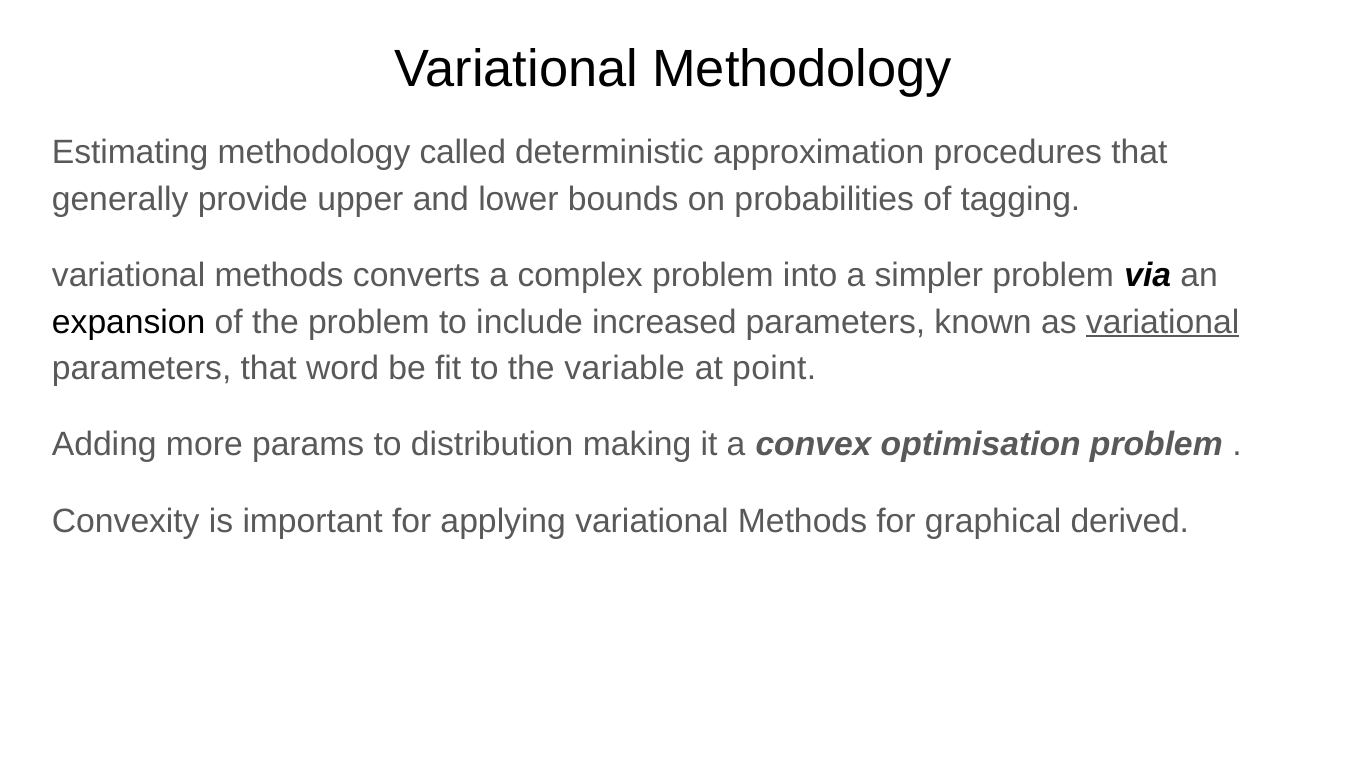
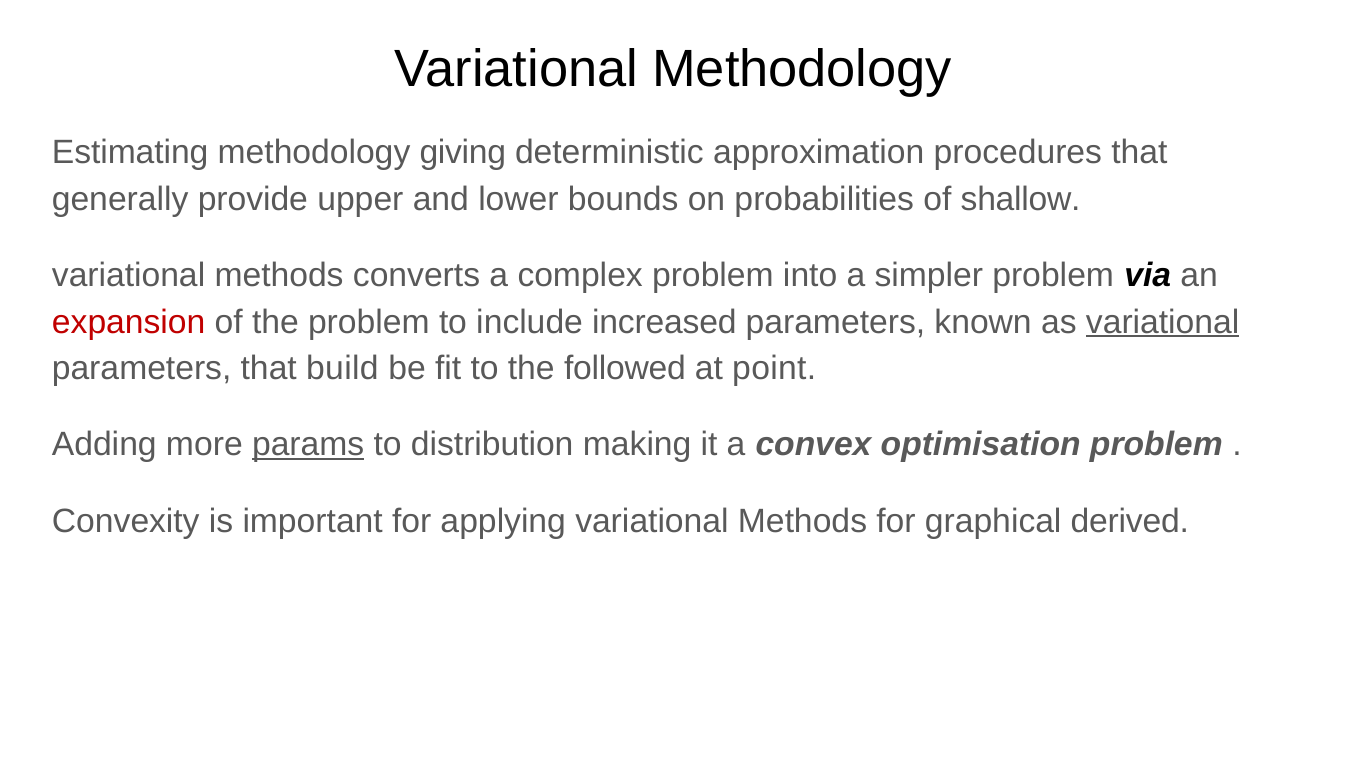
called: called -> giving
tagging: tagging -> shallow
expansion colour: black -> red
word: word -> build
variable: variable -> followed
params underline: none -> present
